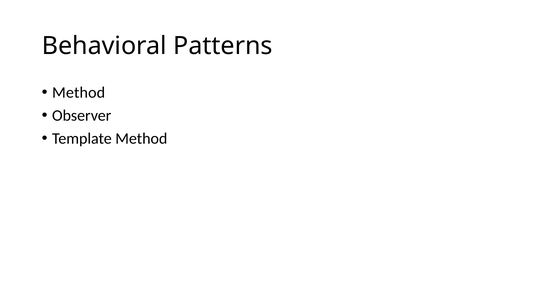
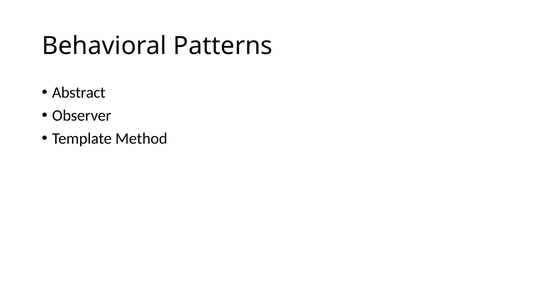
Method at (79, 93): Method -> Abstract
